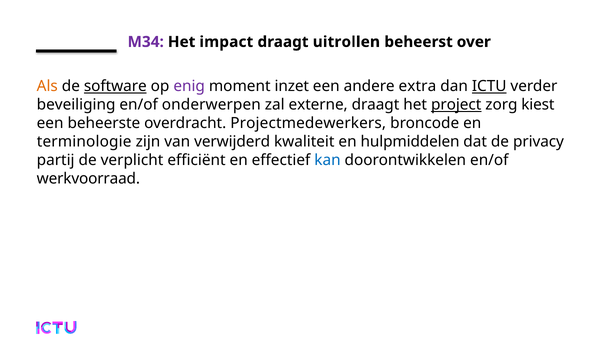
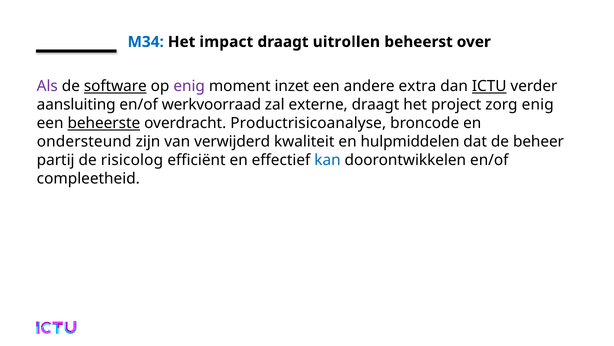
M34 colour: purple -> blue
Als colour: orange -> purple
beveiliging: beveiliging -> aansluiting
onderwerpen: onderwerpen -> werkvoorraad
project underline: present -> none
zorg kiest: kiest -> enig
beheerste underline: none -> present
Projectmedewerkers: Projectmedewerkers -> Productrisicoanalyse
terminologie: terminologie -> ondersteund
privacy: privacy -> beheer
verplicht: verplicht -> risicolog
werkvoorraad: werkvoorraad -> compleetheid
